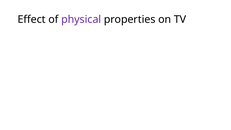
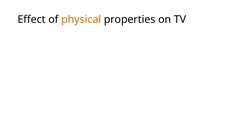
physical colour: purple -> orange
